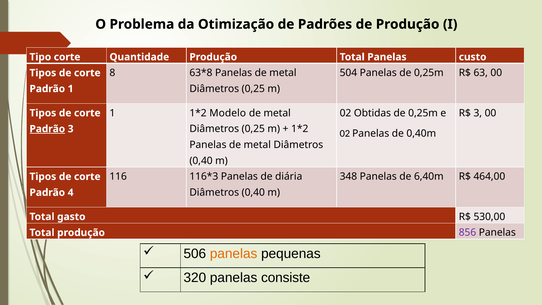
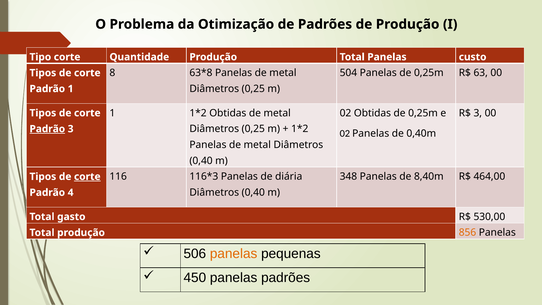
Modelo at (228, 113): Modelo -> Obtidas
6,40m: 6,40m -> 8,40m
corte at (87, 177) underline: none -> present
856 colour: purple -> orange
320: 320 -> 450
panelas consiste: consiste -> padrões
